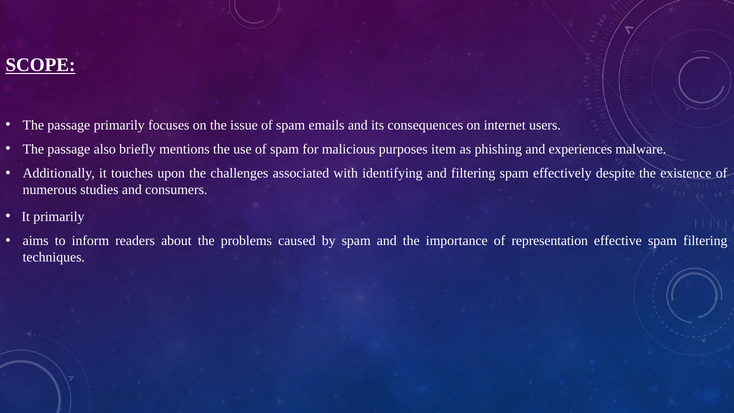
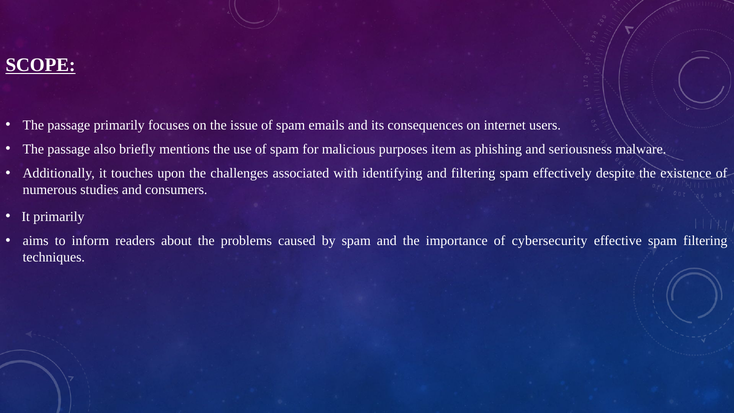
experiences: experiences -> seriousness
representation: representation -> cybersecurity
